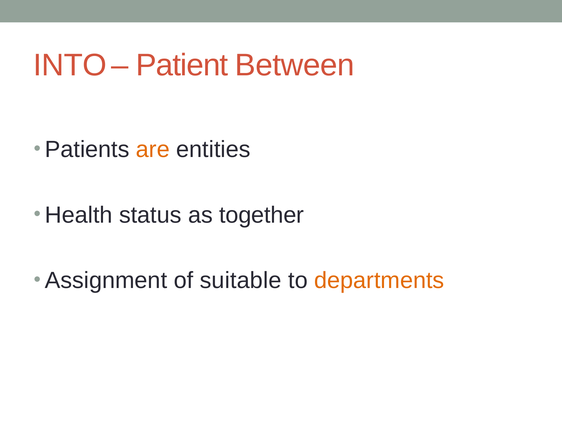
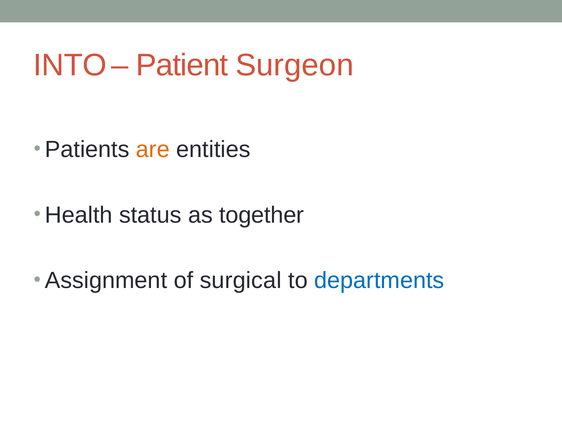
Between: Between -> Surgeon
suitable: suitable -> surgical
departments colour: orange -> blue
